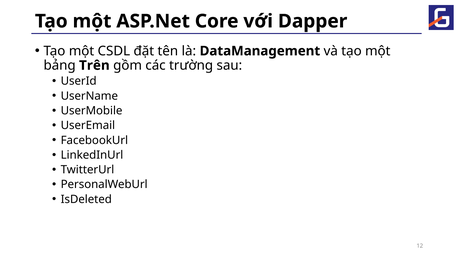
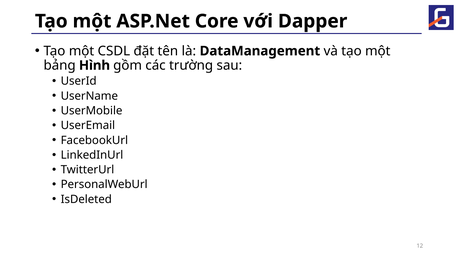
Trên: Trên -> Hình
